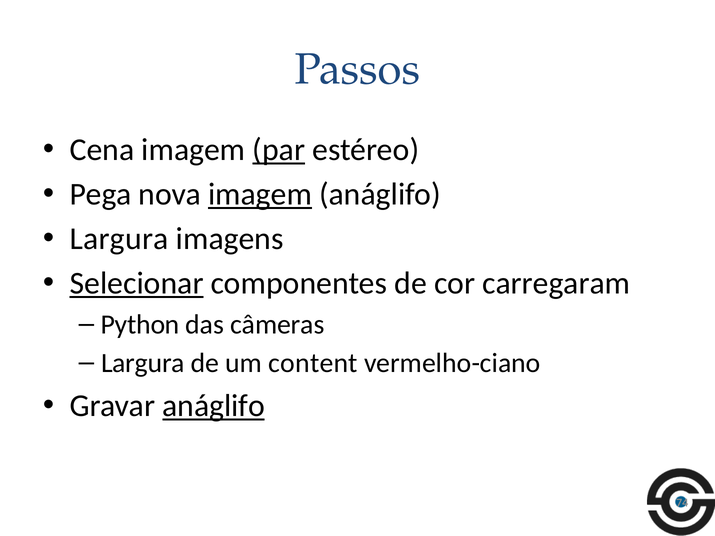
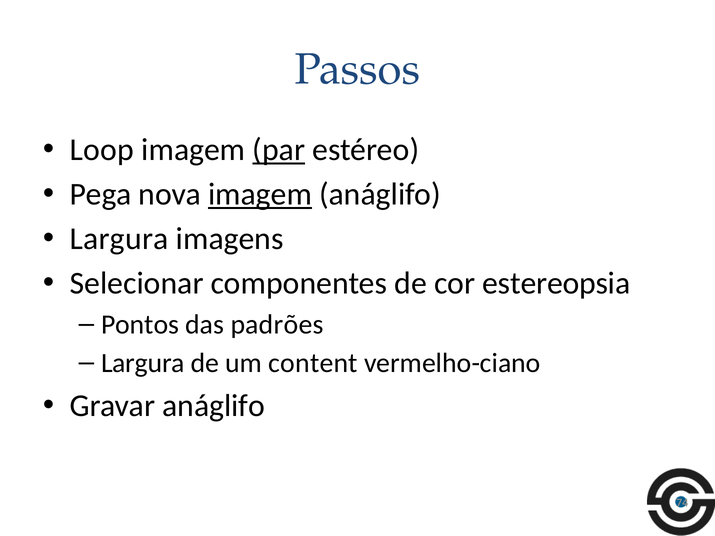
Cena: Cena -> Loop
Selecionar underline: present -> none
carregaram: carregaram -> estereopsia
Python: Python -> Pontos
câmeras: câmeras -> padrões
anáglifo at (214, 406) underline: present -> none
